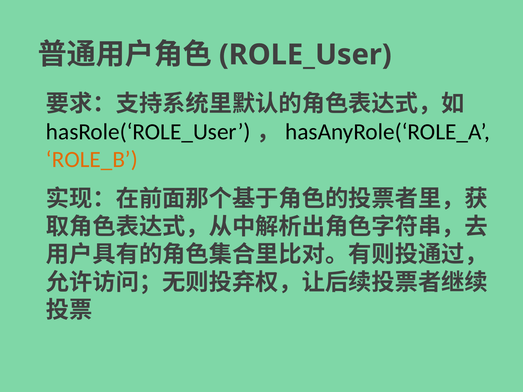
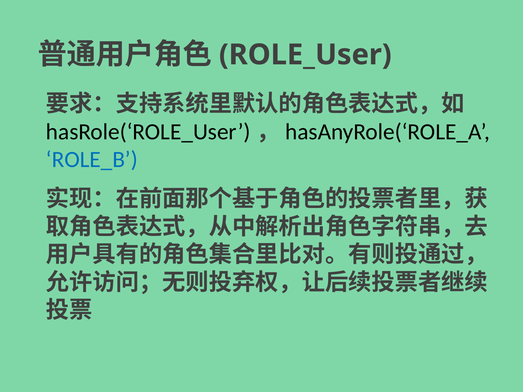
ROLE_B colour: orange -> blue
